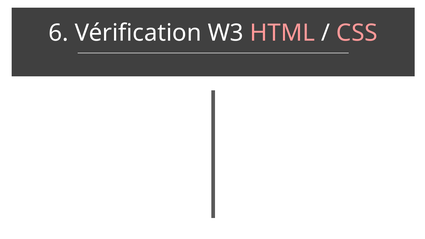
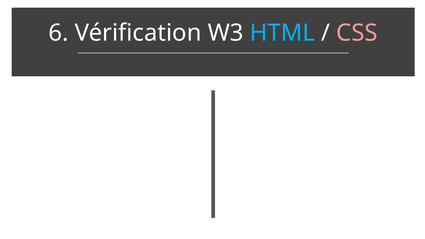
HTML colour: pink -> light blue
